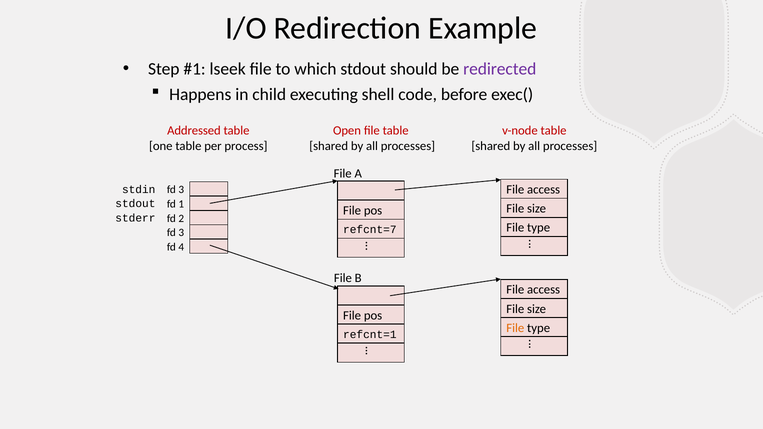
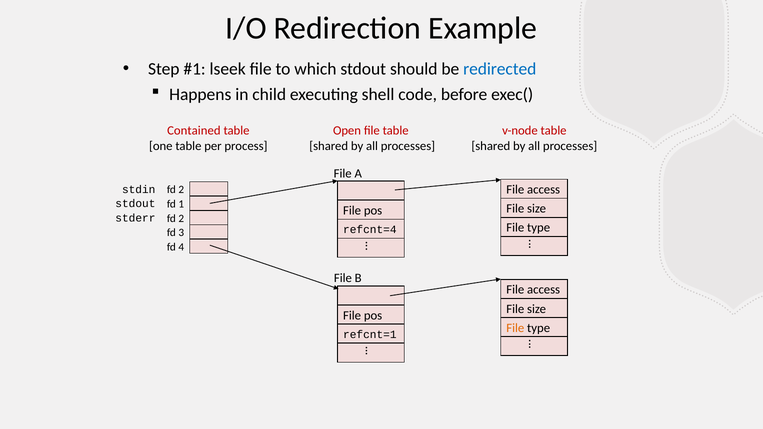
redirected colour: purple -> blue
Addressed: Addressed -> Contained
3 at (181, 190): 3 -> 2
refcnt=7: refcnt=7 -> refcnt=4
